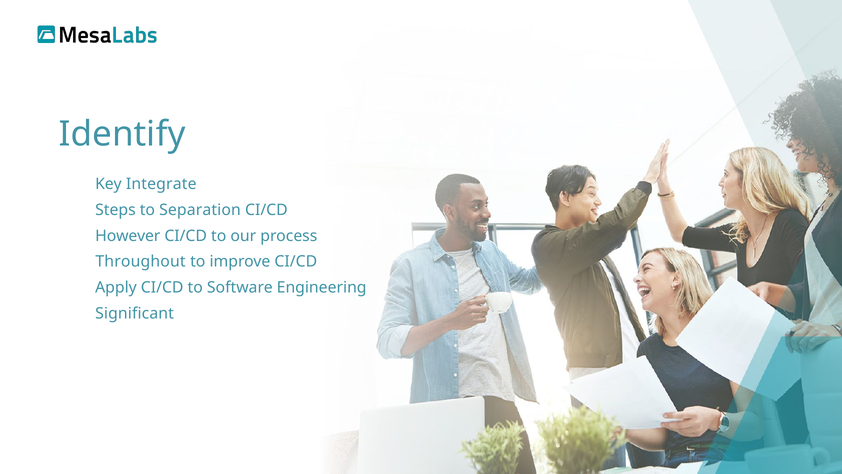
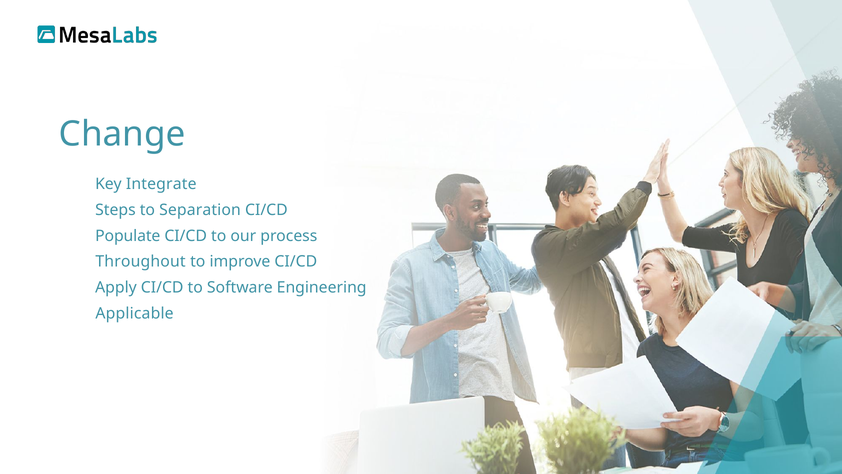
Identify: Identify -> Change
However: However -> Populate
Significant: Significant -> Applicable
